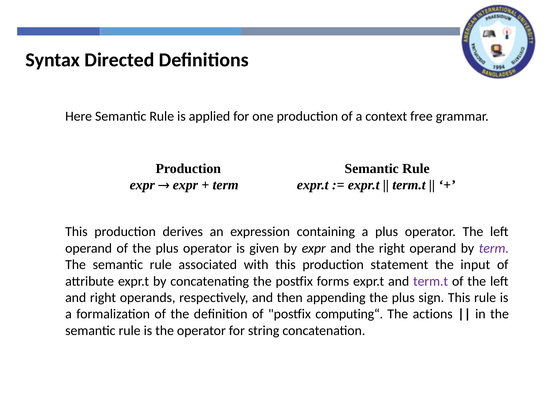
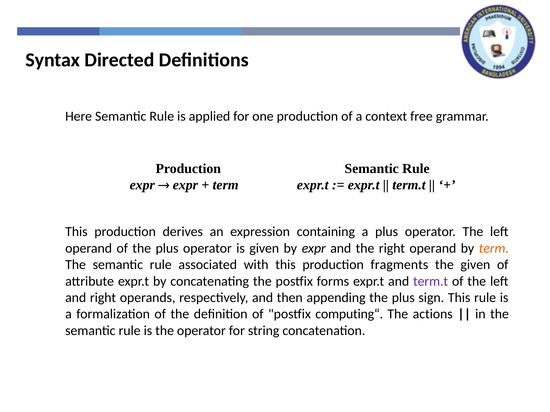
term at (494, 249) colour: purple -> orange
statement: statement -> fragments
the input: input -> given
